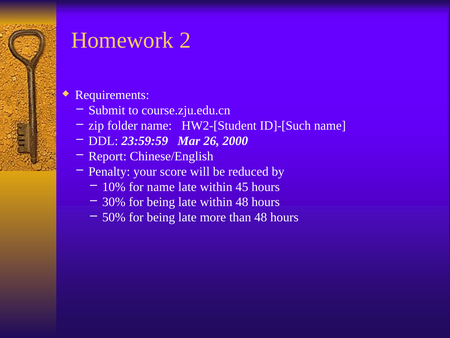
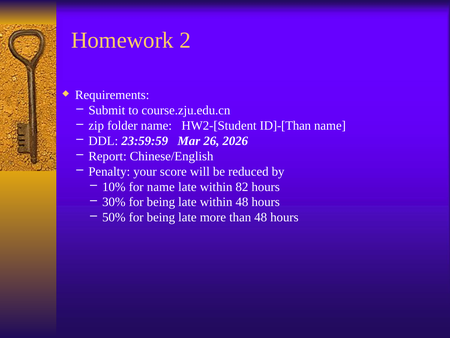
ID]-[Such: ID]-[Such -> ID]-[Than
2000: 2000 -> 2026
45: 45 -> 82
